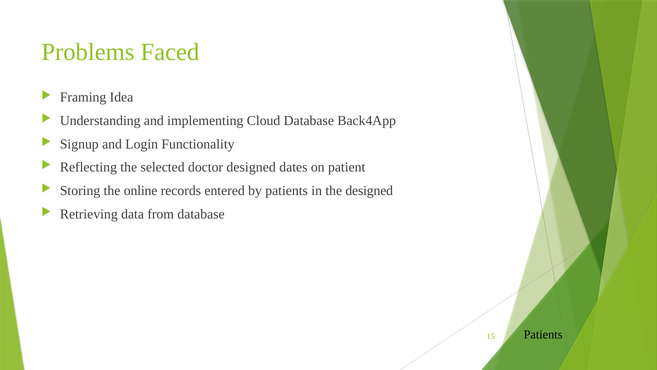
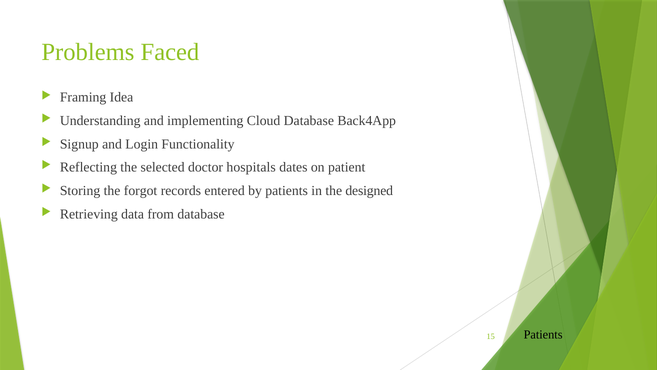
doctor designed: designed -> hospitals
online: online -> forgot
